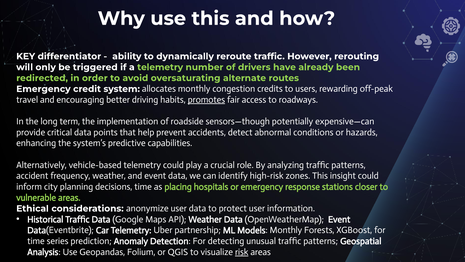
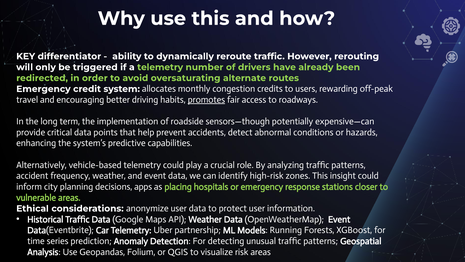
decisions time: time -> apps
Models Monthly: Monthly -> Running
risk underline: present -> none
